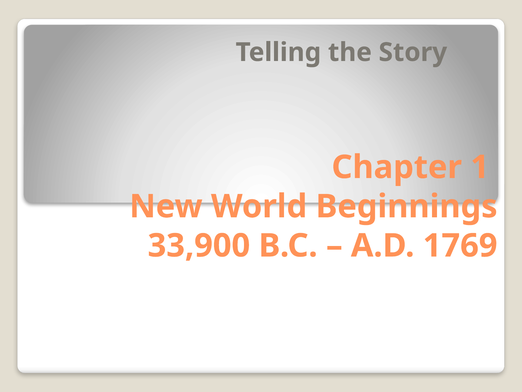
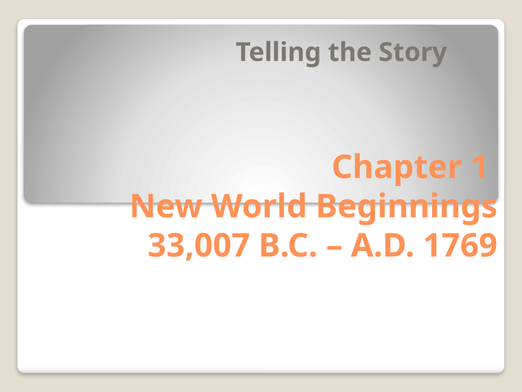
33,900: 33,900 -> 33,007
